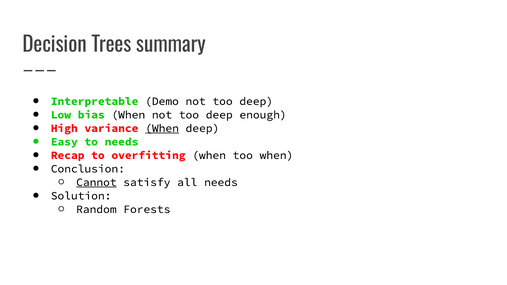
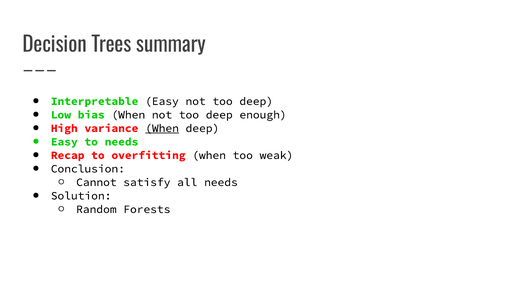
Interpretable Demo: Demo -> Easy
too when: when -> weak
Cannot underline: present -> none
